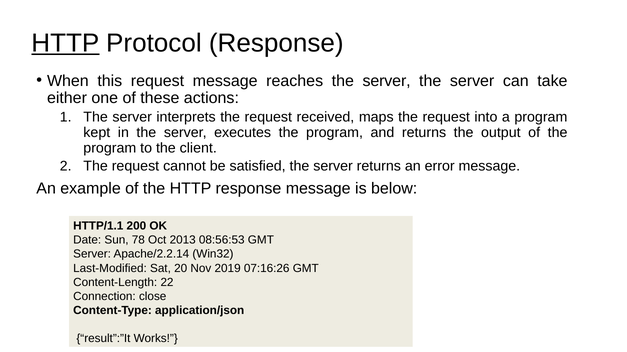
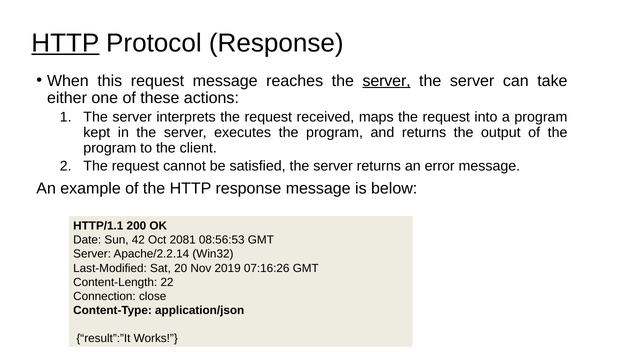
server at (387, 81) underline: none -> present
78: 78 -> 42
2013: 2013 -> 2081
